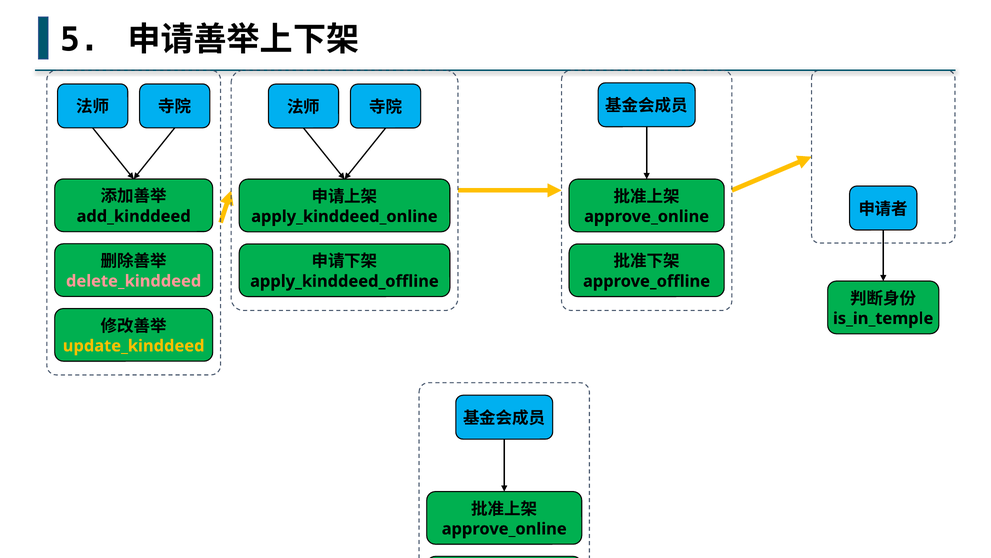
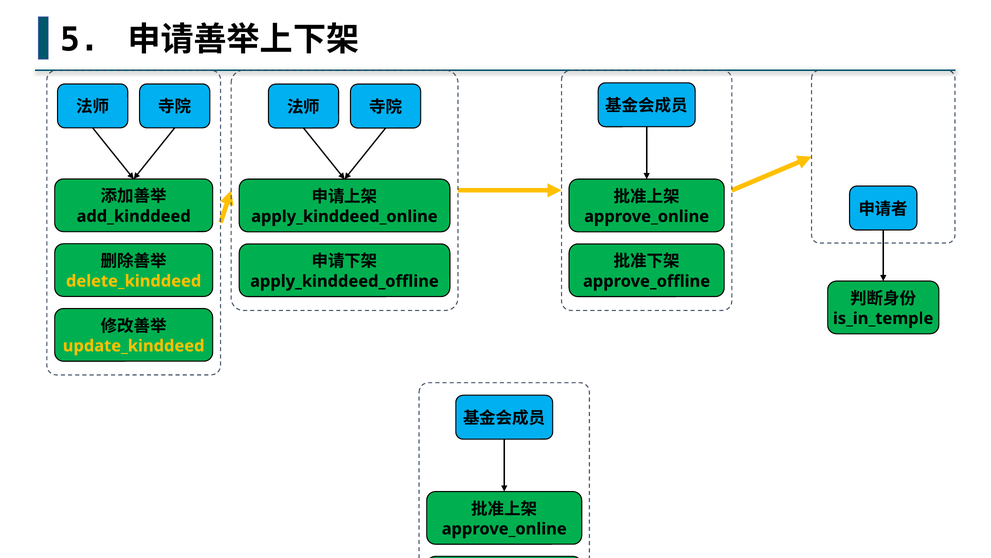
delete_kinddeed colour: pink -> yellow
